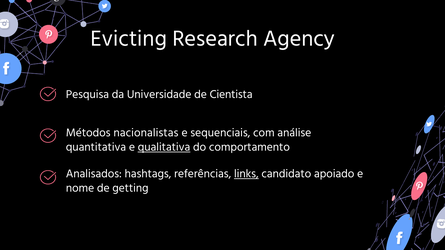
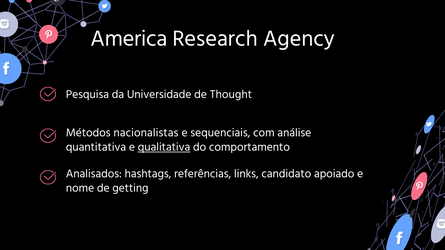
Evicting: Evicting -> America
Cientista: Cientista -> Thought
links underline: present -> none
